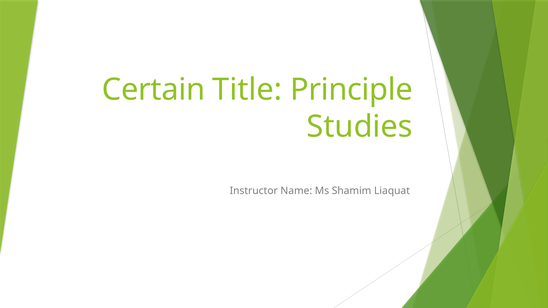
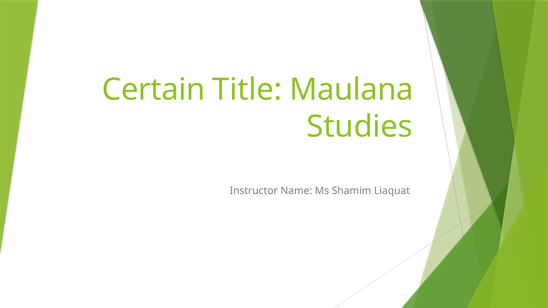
Principle: Principle -> Maulana
